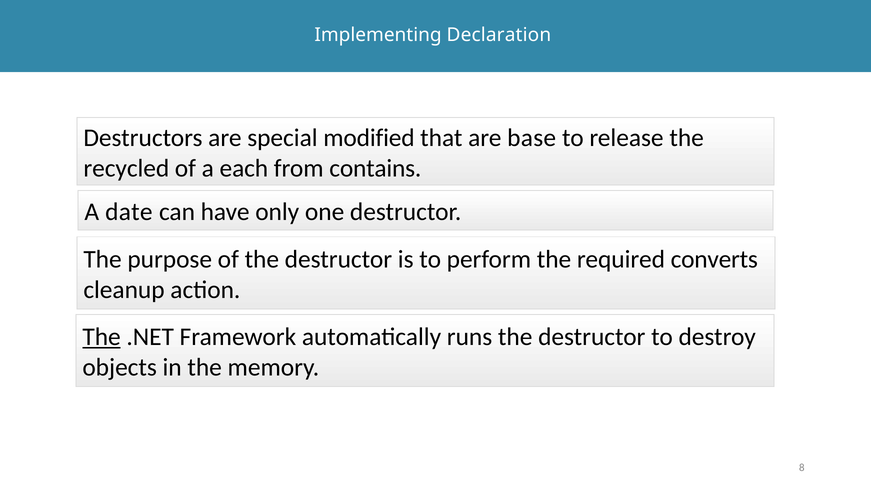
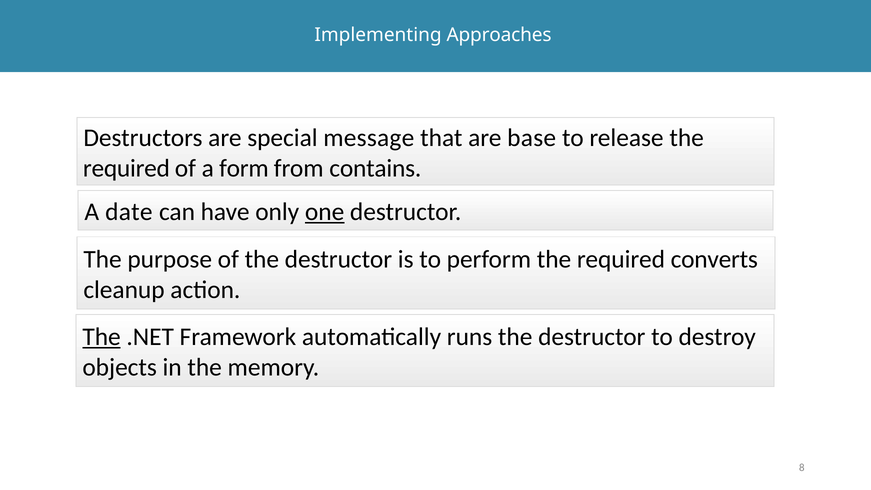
Declaration: Declaration -> Approaches
modified: modified -> message
recycled at (126, 168): recycled -> required
each: each -> form
one underline: none -> present
